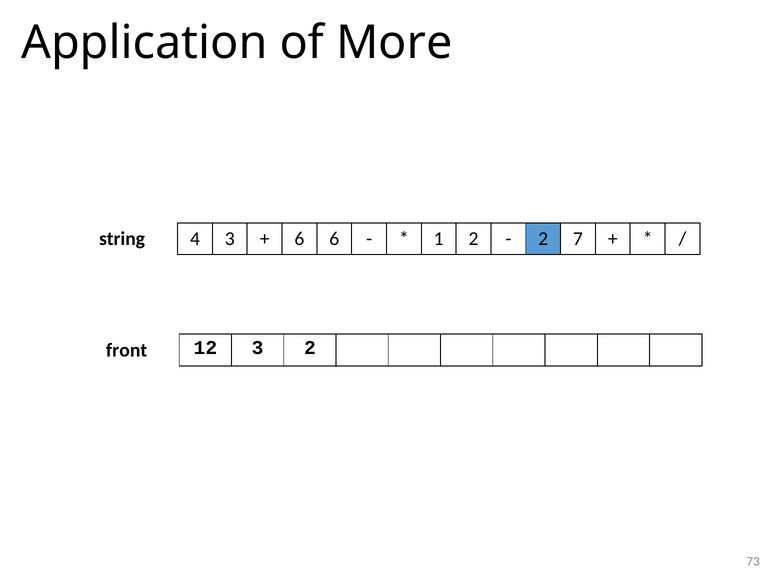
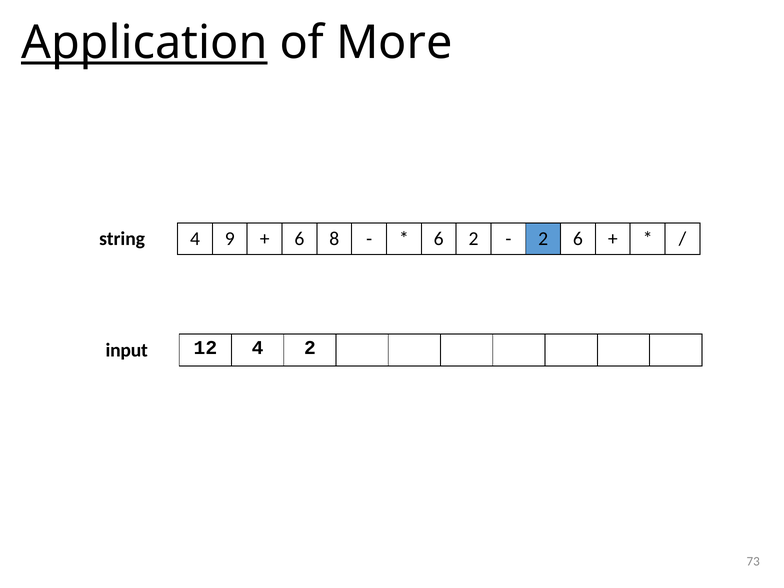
Application underline: none -> present
4 3: 3 -> 9
6 6: 6 -> 8
1 at (439, 239): 1 -> 6
2 7: 7 -> 6
12 3: 3 -> 4
front: front -> input
